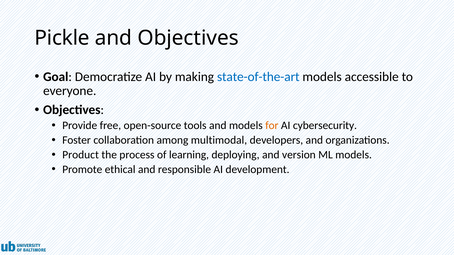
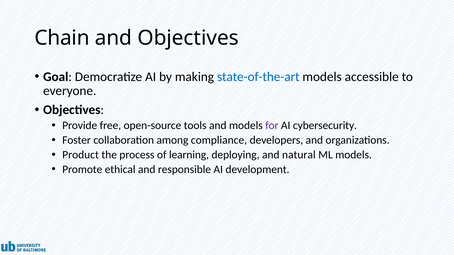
Pickle: Pickle -> Chain
for colour: orange -> purple
multimodal: multimodal -> compliance
version: version -> natural
